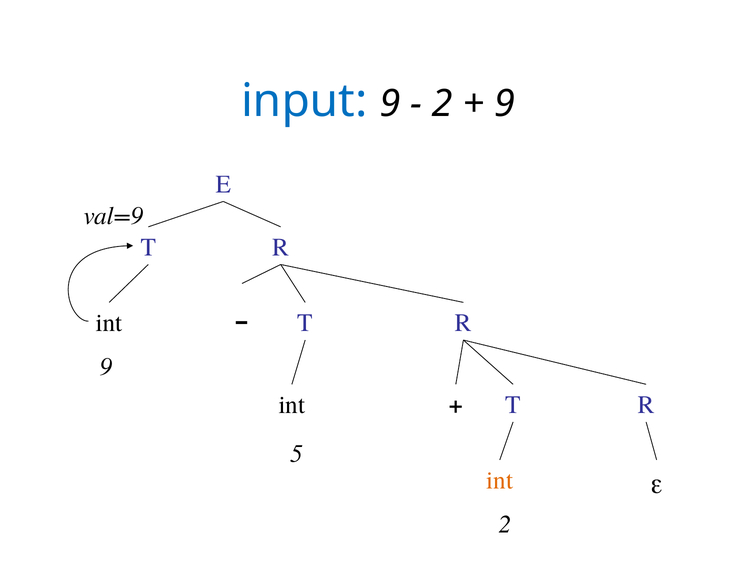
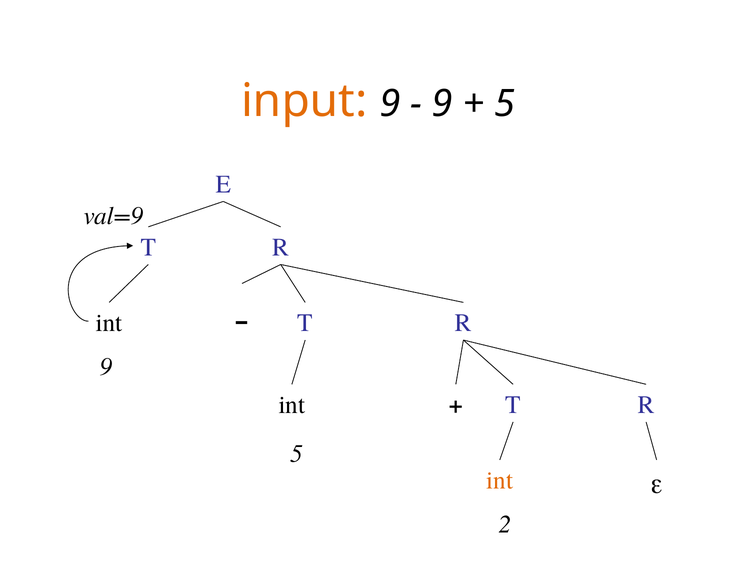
input colour: blue -> orange
2 at (442, 104): 2 -> 9
9 at (504, 104): 9 -> 5
